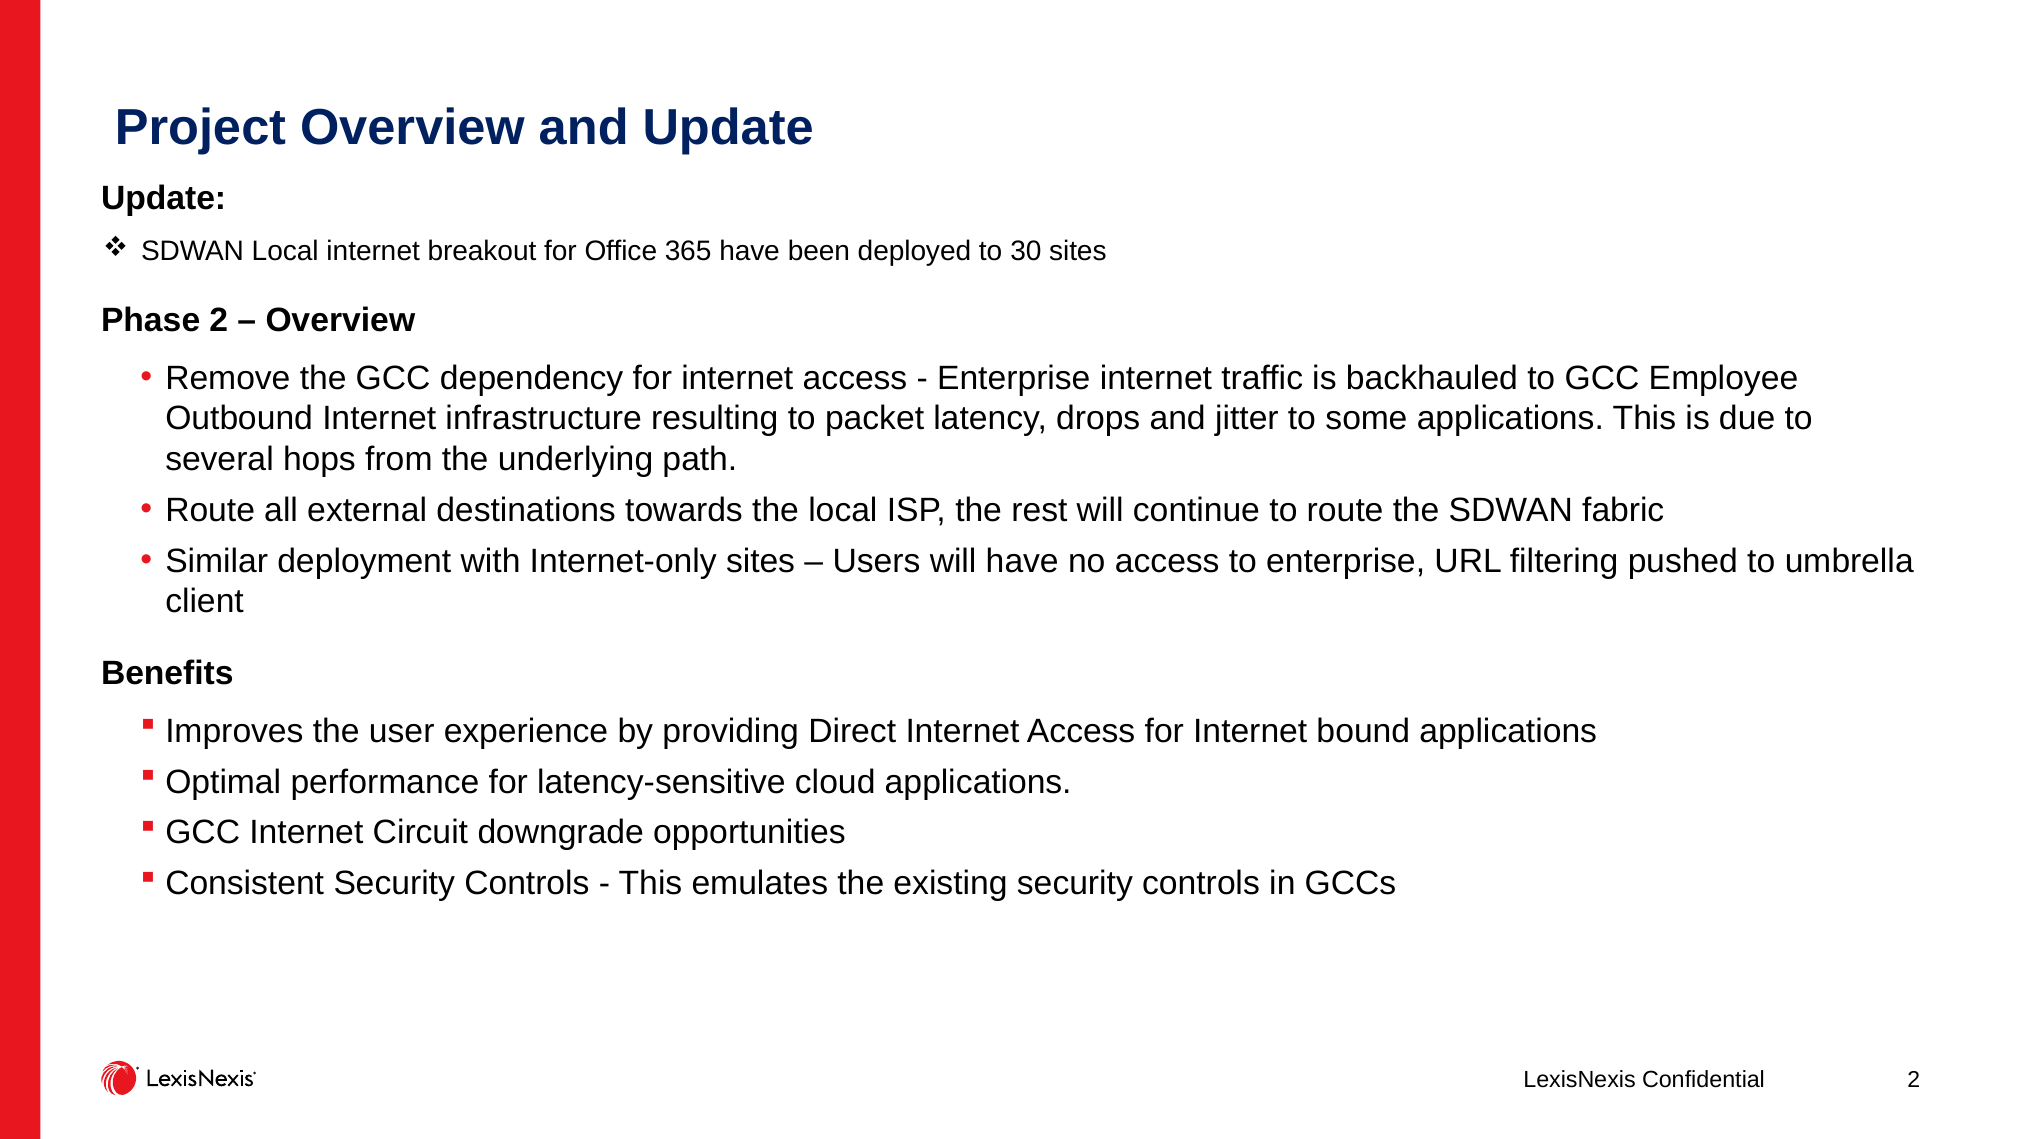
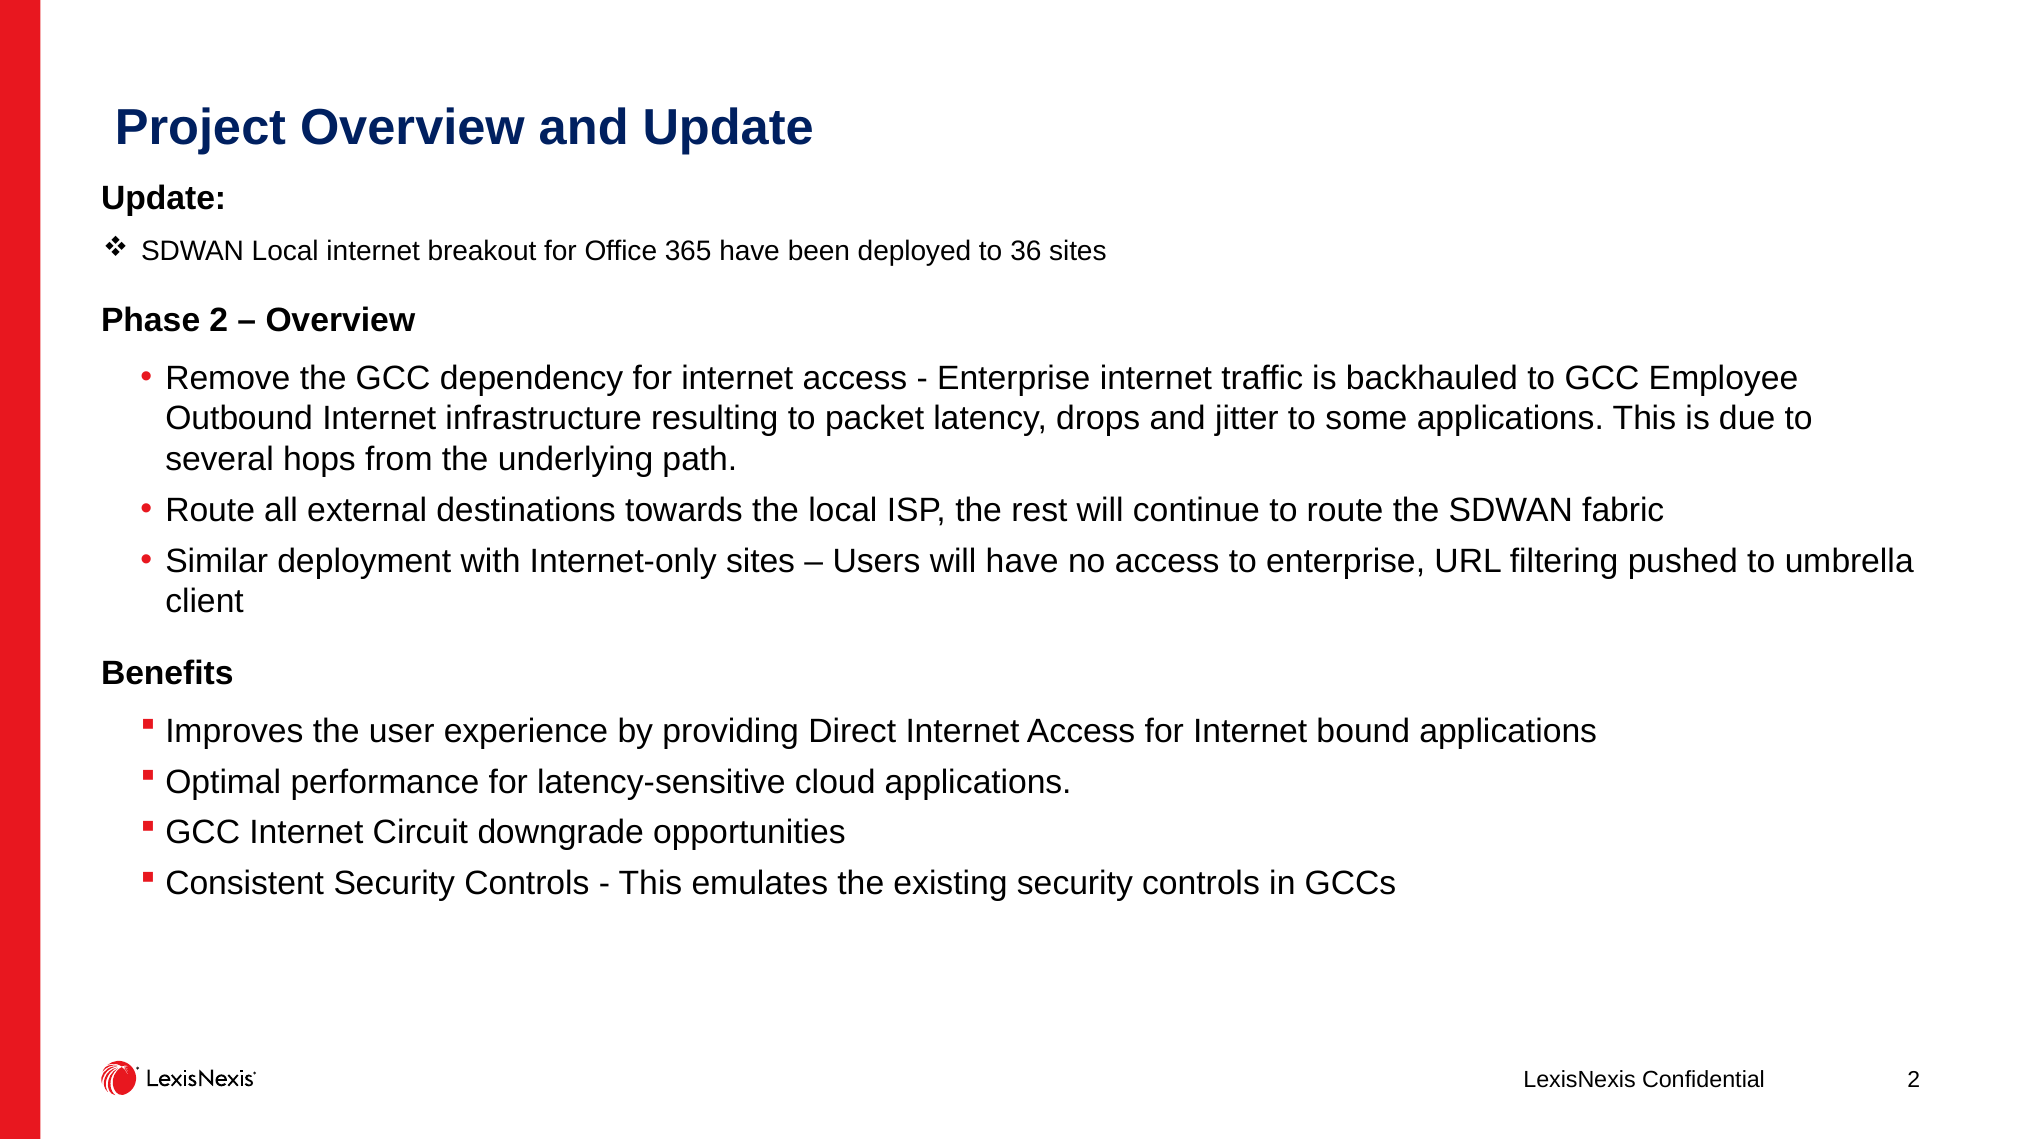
30: 30 -> 36
